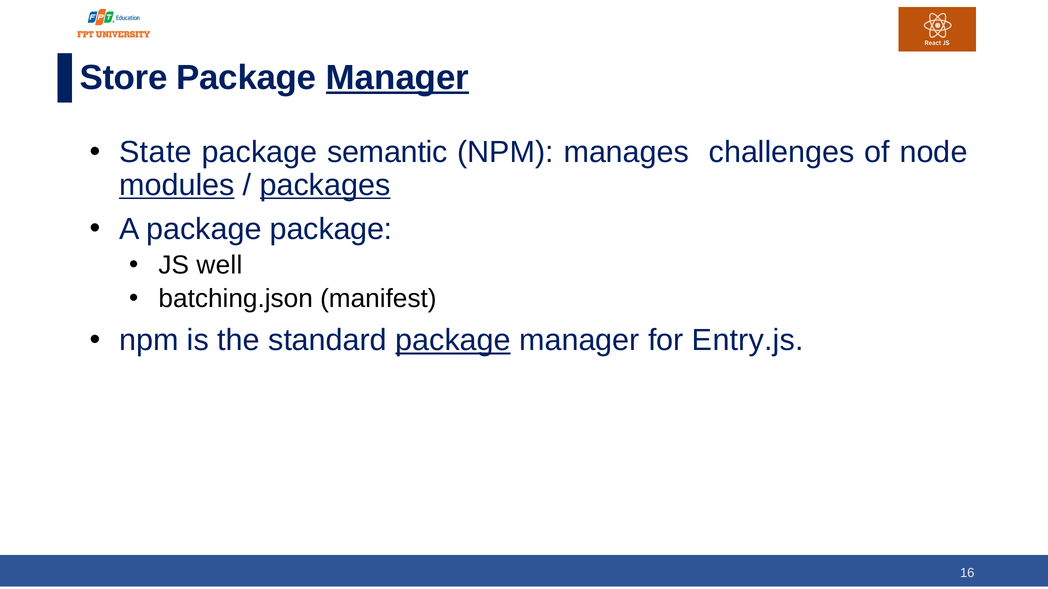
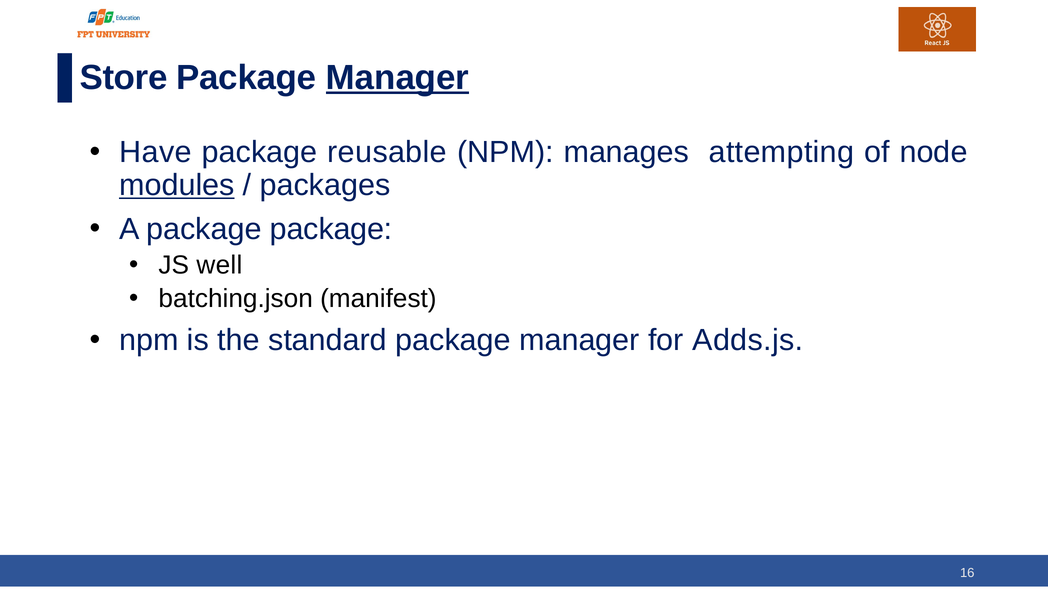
State: State -> Have
semantic: semantic -> reusable
challenges: challenges -> attempting
packages underline: present -> none
package at (453, 341) underline: present -> none
Entry.js: Entry.js -> Adds.js
